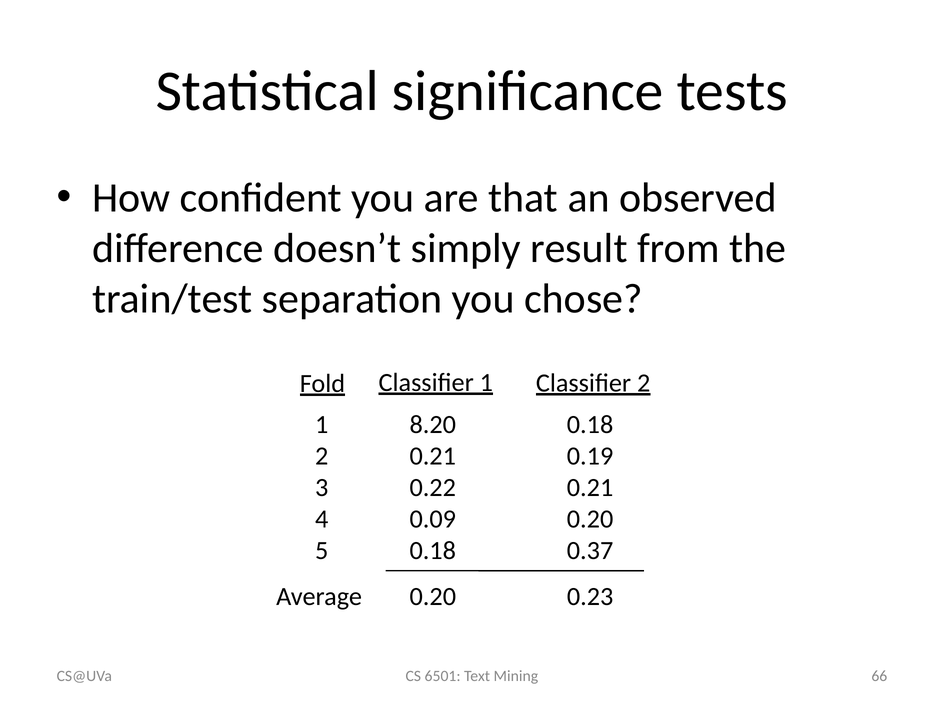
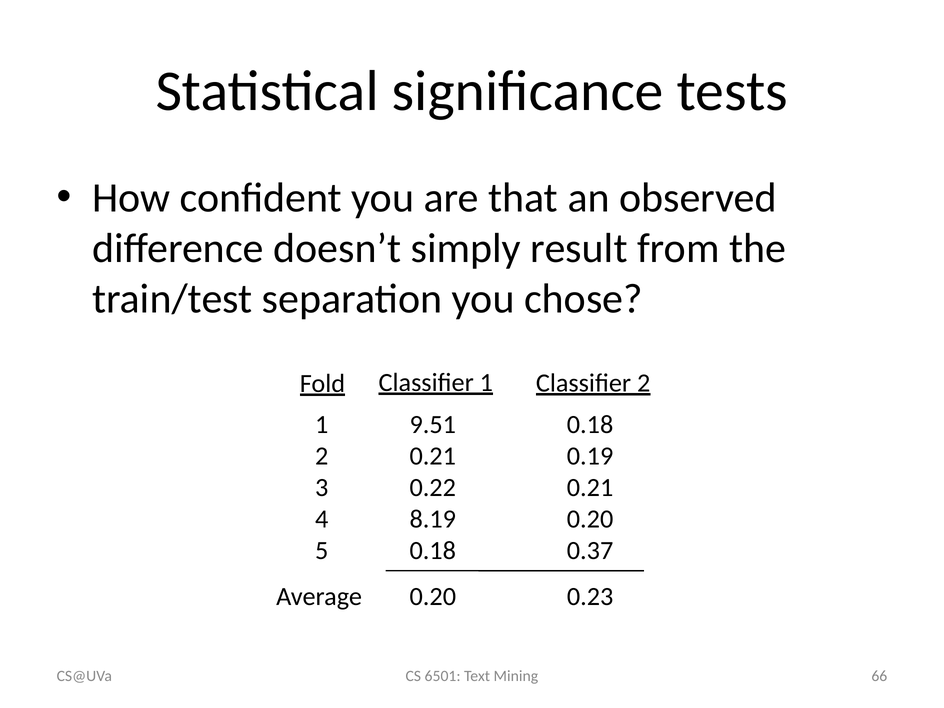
8.20: 8.20 -> 9.51
0.09: 0.09 -> 8.19
